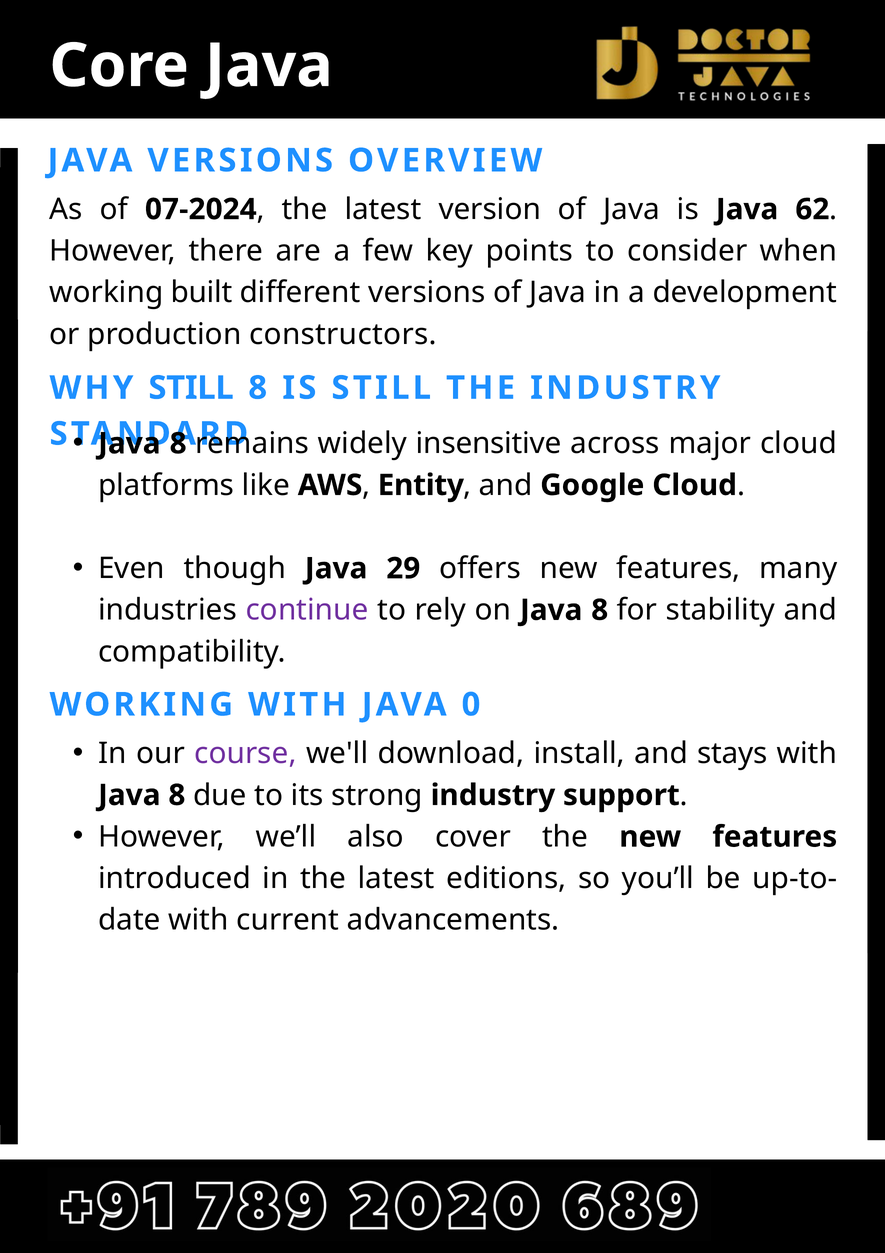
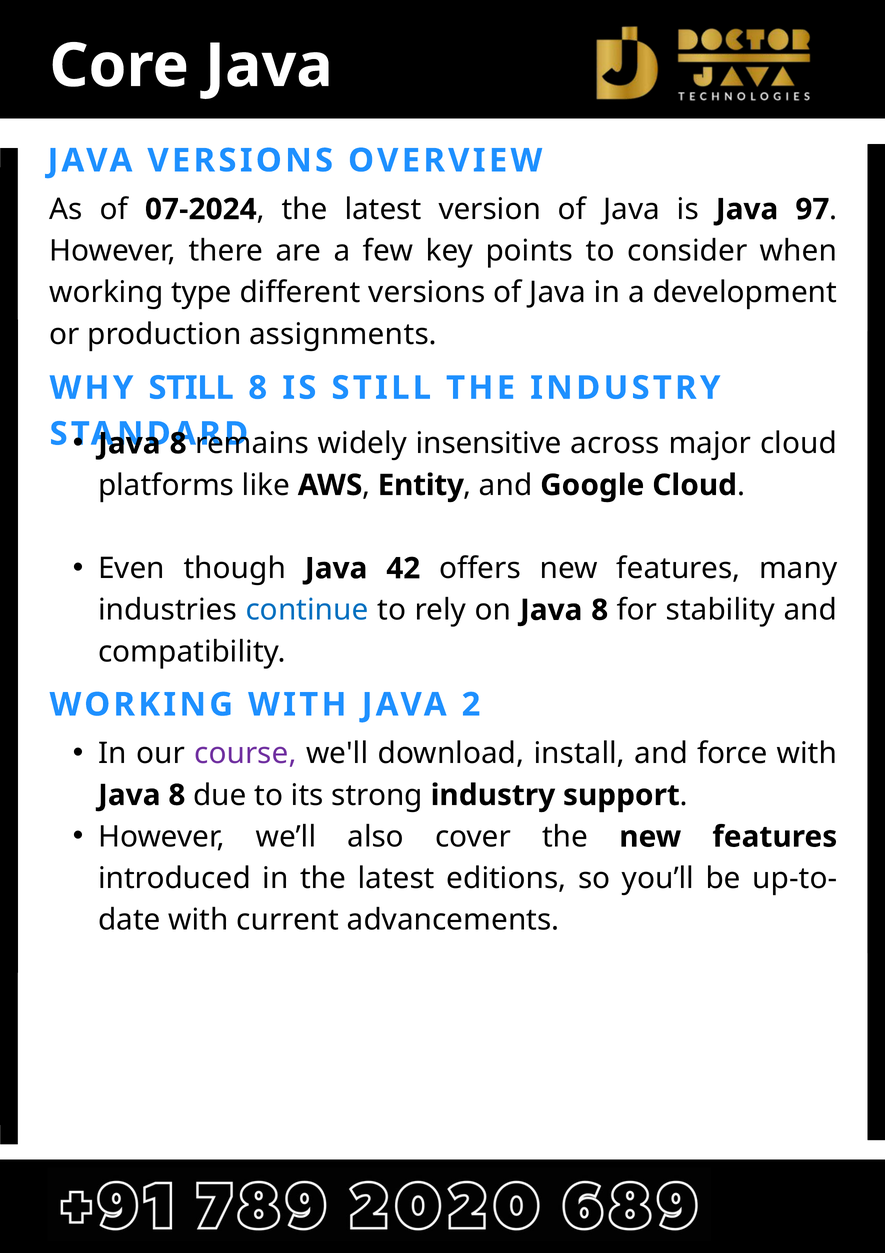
62: 62 -> 97
built: built -> type
constructors: constructors -> assignments
29: 29 -> 42
continue colour: purple -> blue
0: 0 -> 2
stays: stays -> force
